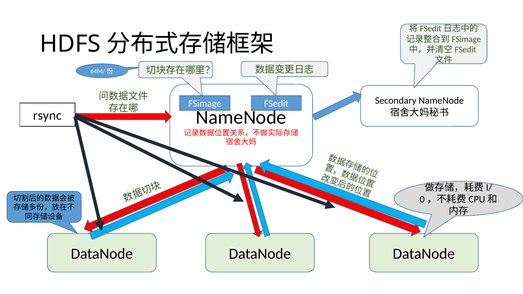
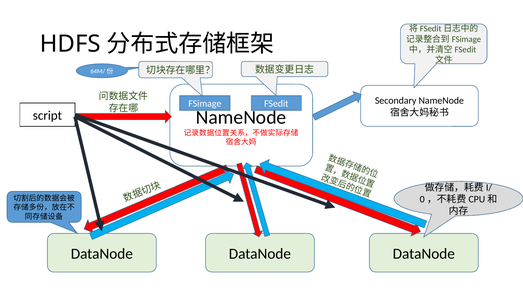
rsync: rsync -> script
